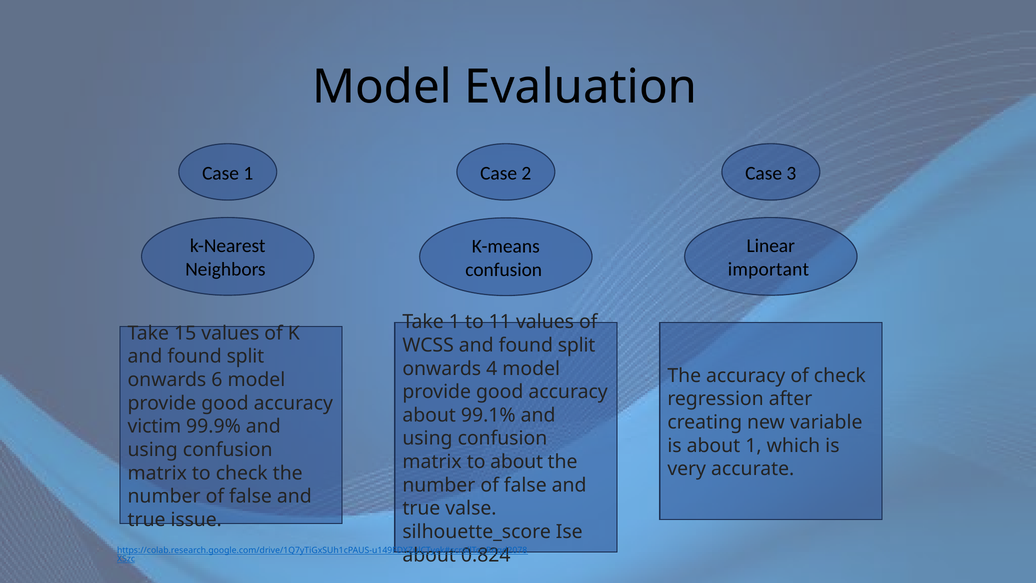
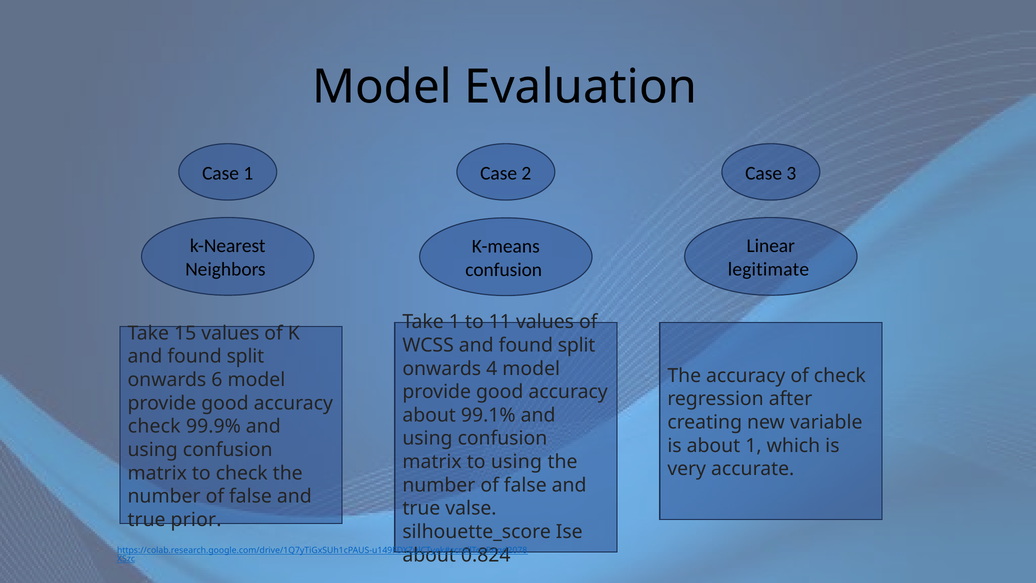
important: important -> legitimate
victim at (154, 426): victim -> check
to about: about -> using
issue: issue -> prior
